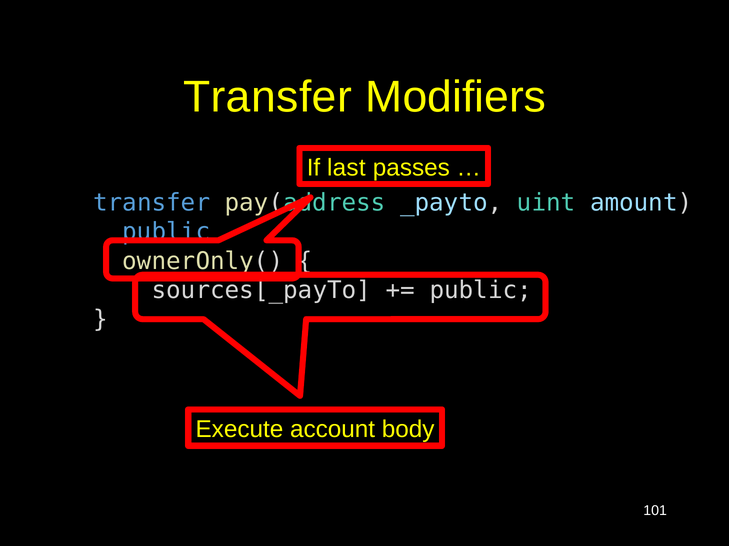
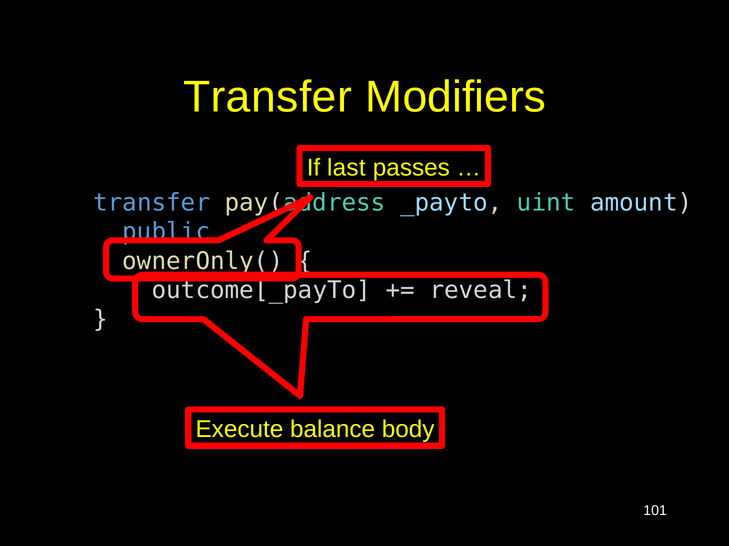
sources[_payTo: sources[_payTo -> outcome[_payTo
public at (481, 291): public -> reveal
account: account -> balance
